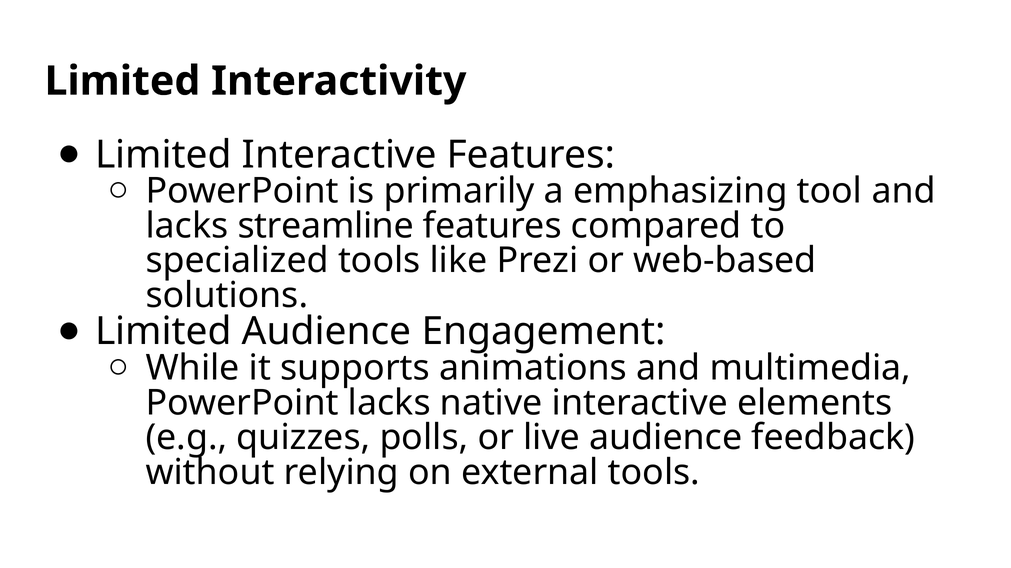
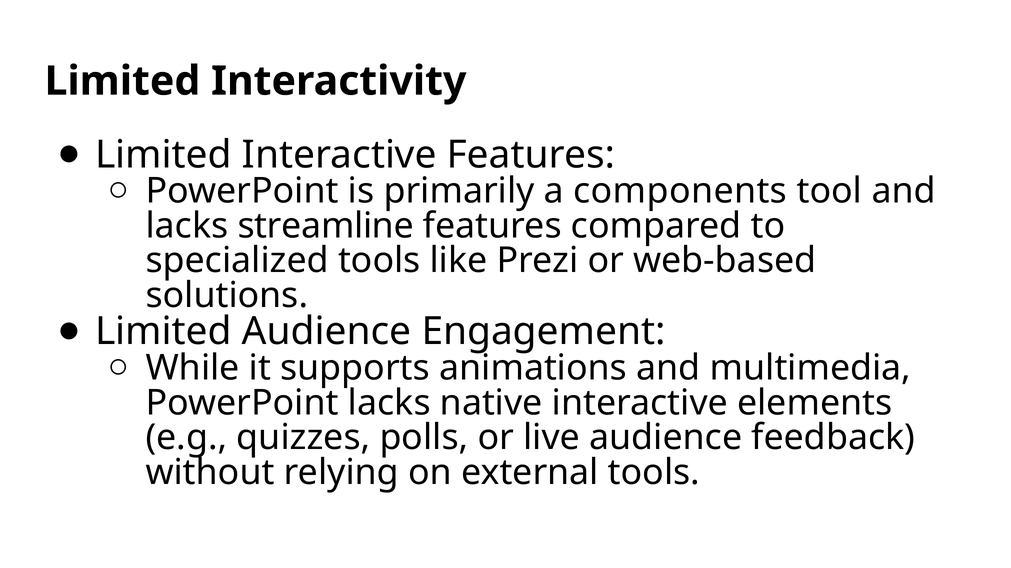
emphasizing: emphasizing -> components
